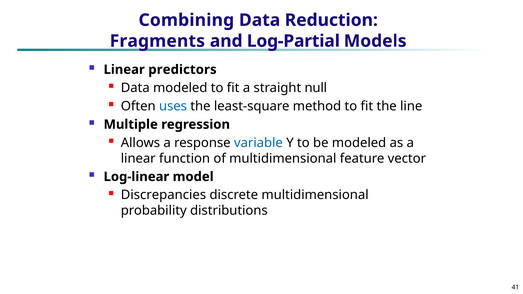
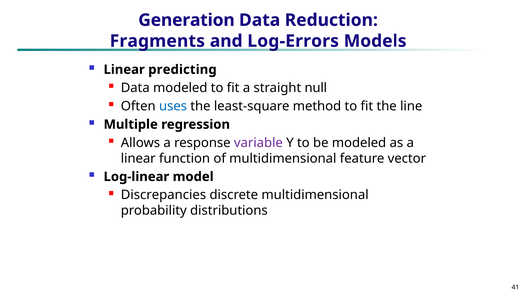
Combining: Combining -> Generation
Log-Partial: Log-Partial -> Log-Errors
predictors: predictors -> predicting
variable colour: blue -> purple
